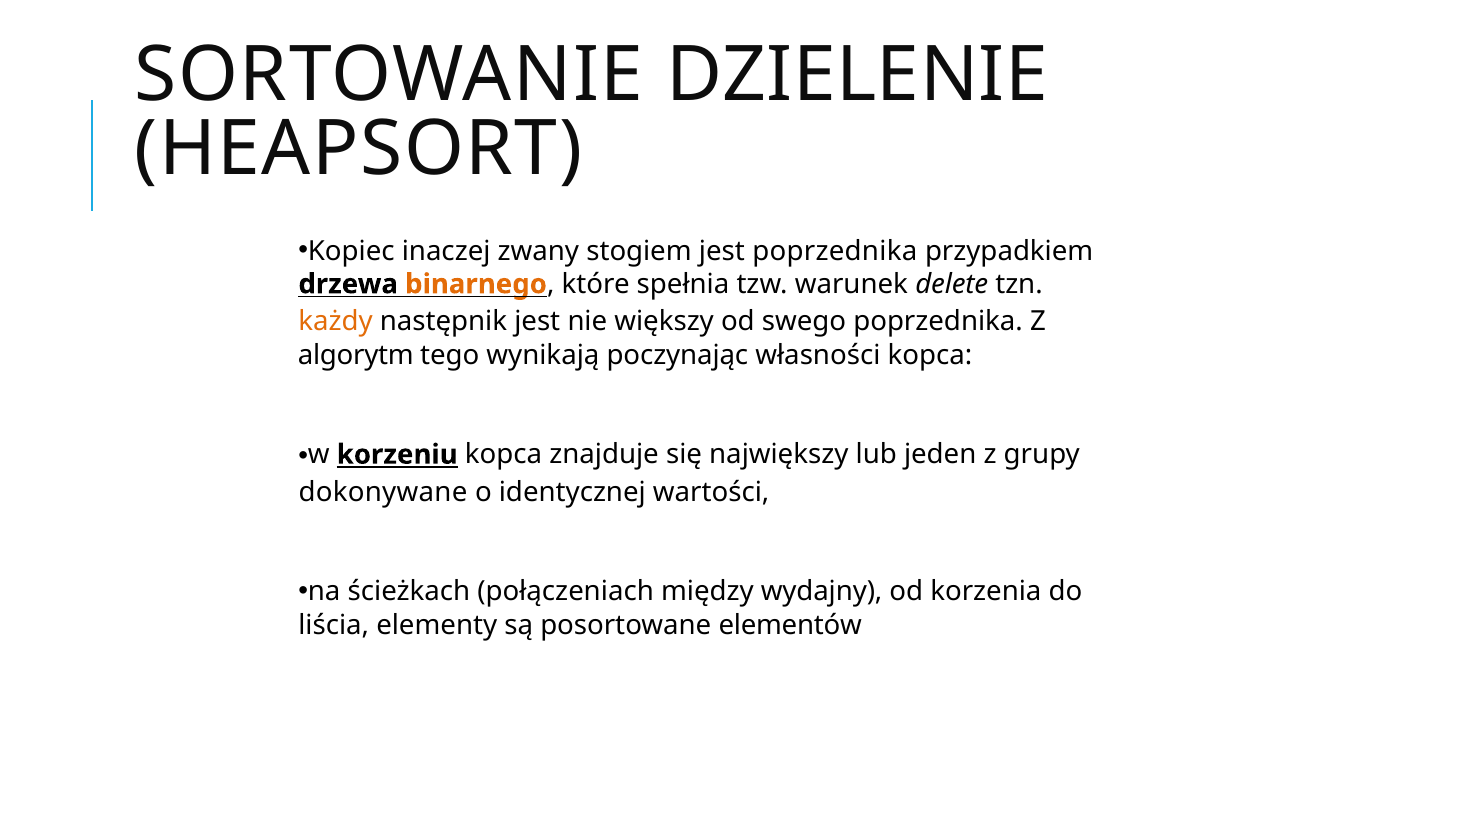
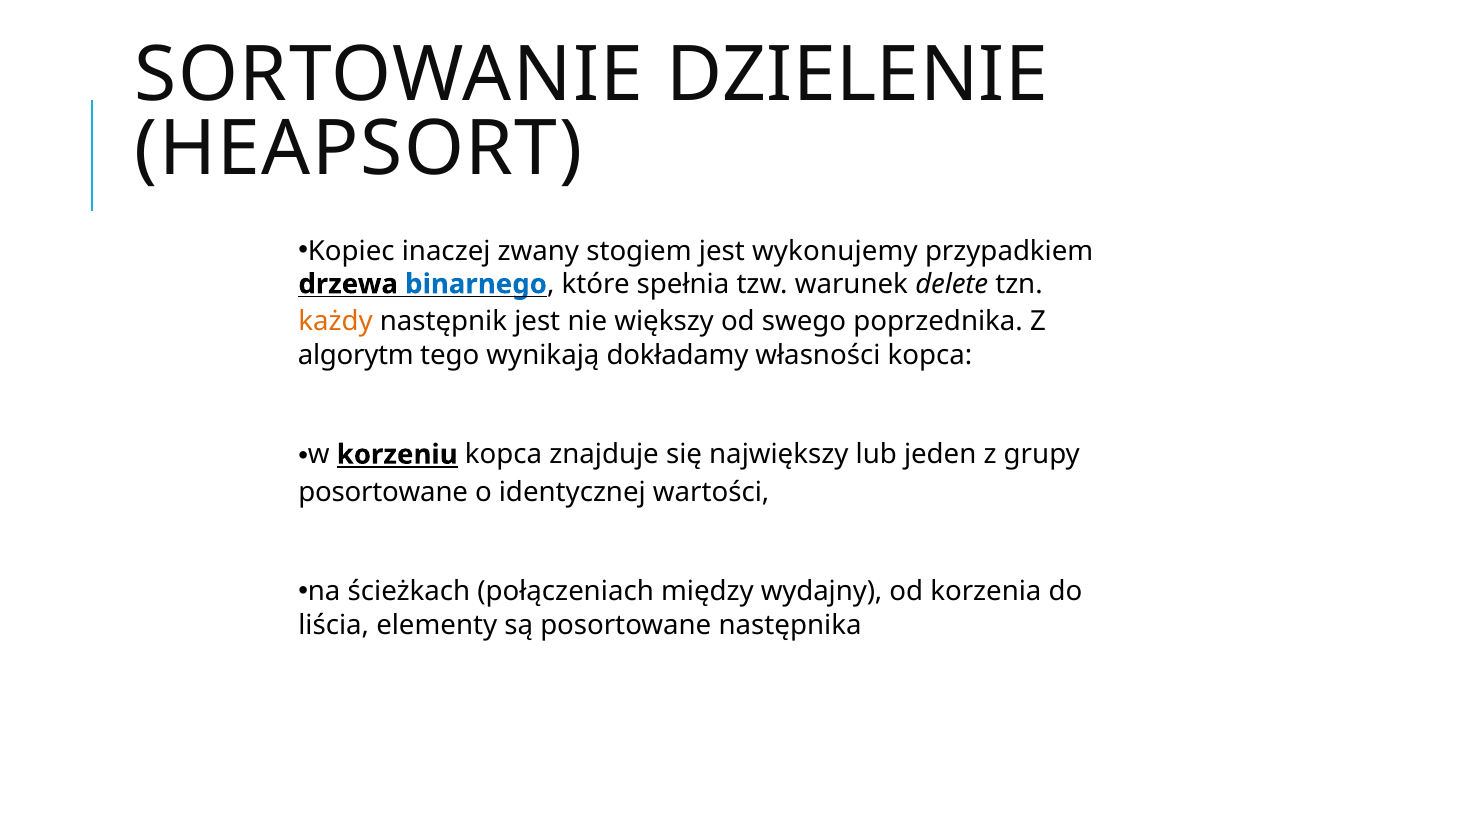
jest poprzednika: poprzednika -> wykonujemy
binarnego colour: orange -> blue
poczynając: poczynając -> dokładamy
dokonywane at (383, 492): dokonywane -> posortowane
elementów: elementów -> następnika
